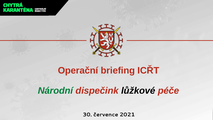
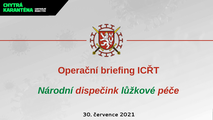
lůžkové colour: black -> green
